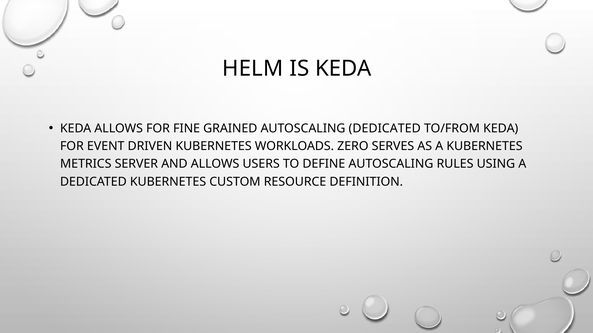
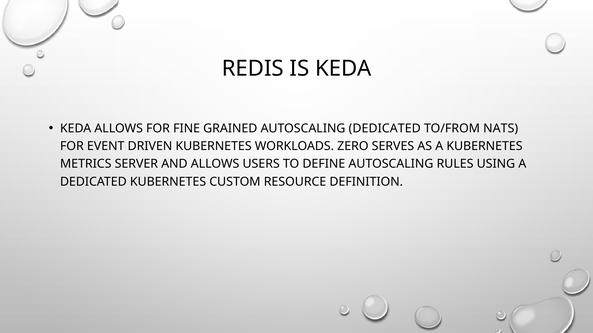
HELM: HELM -> REDIS
TO/FROM KEDA: KEDA -> NATS
